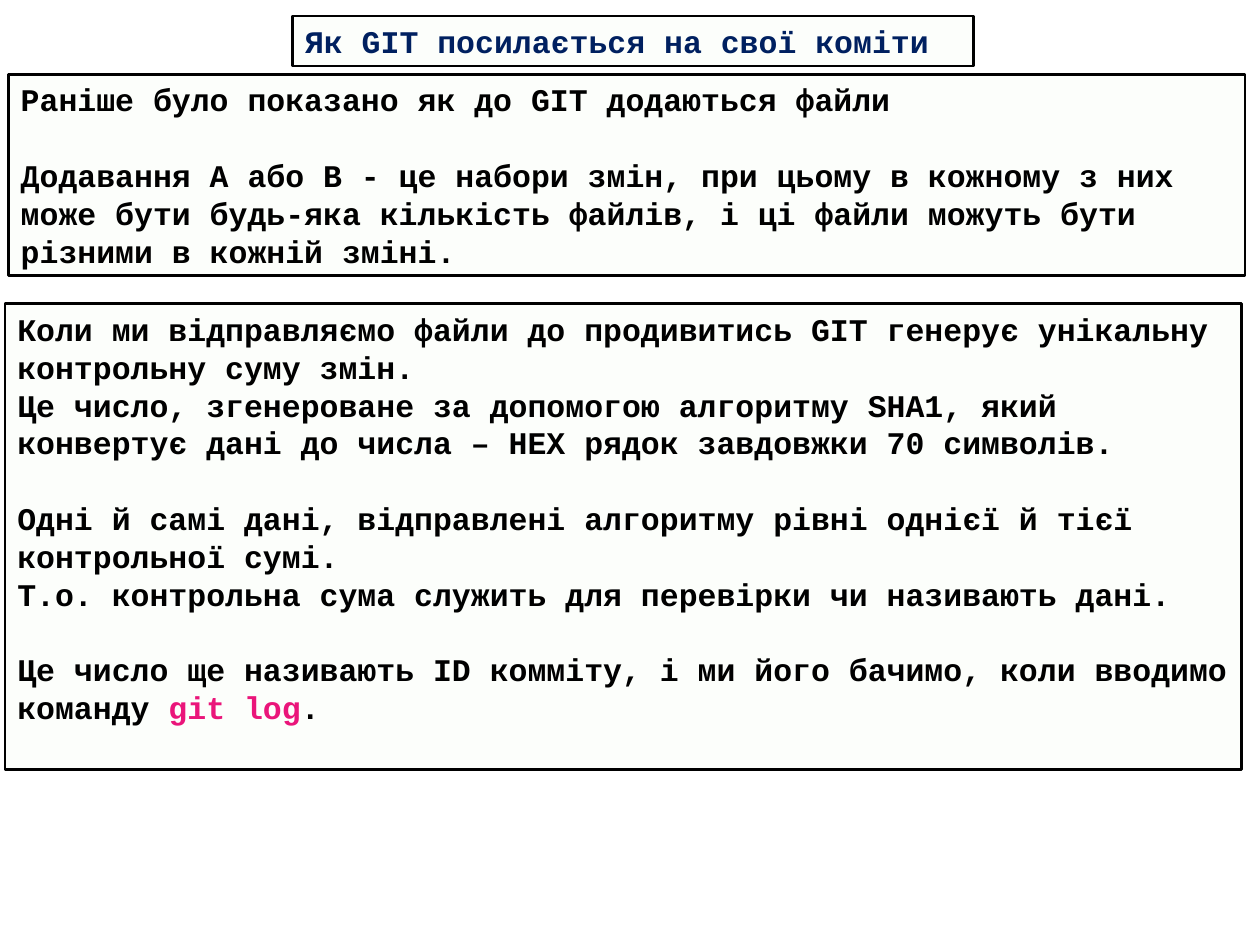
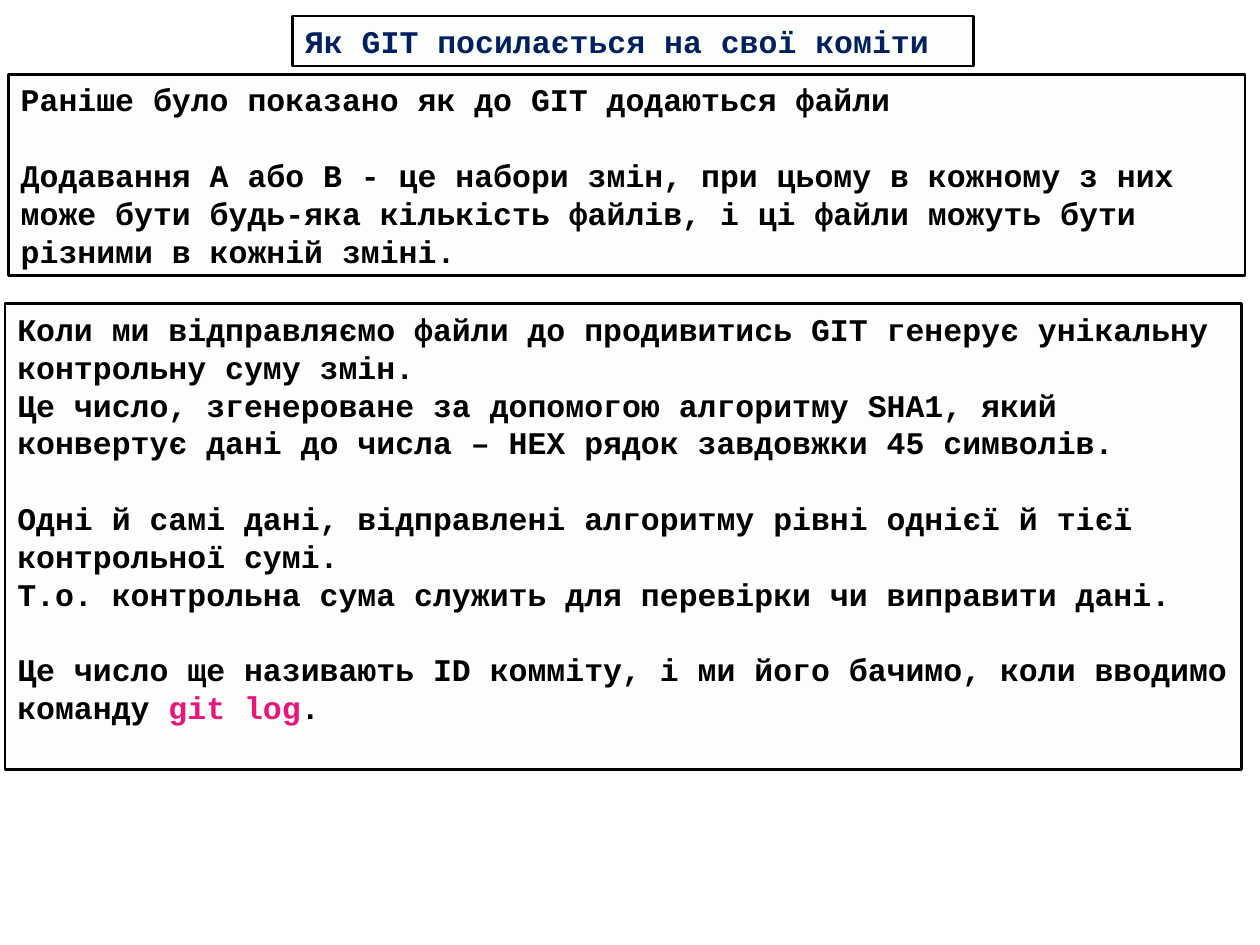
70: 70 -> 45
чи називають: називають -> виправити
